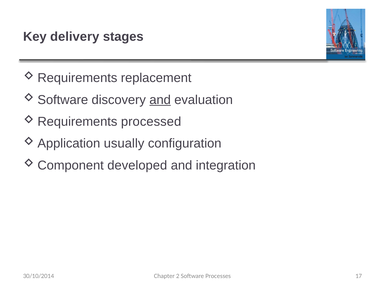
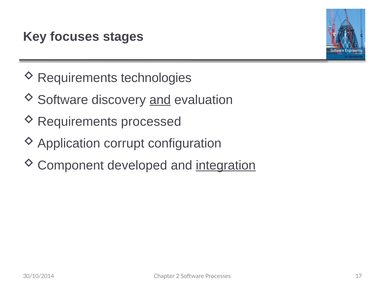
delivery: delivery -> focuses
replacement: replacement -> technologies
usually: usually -> corrupt
integration underline: none -> present
